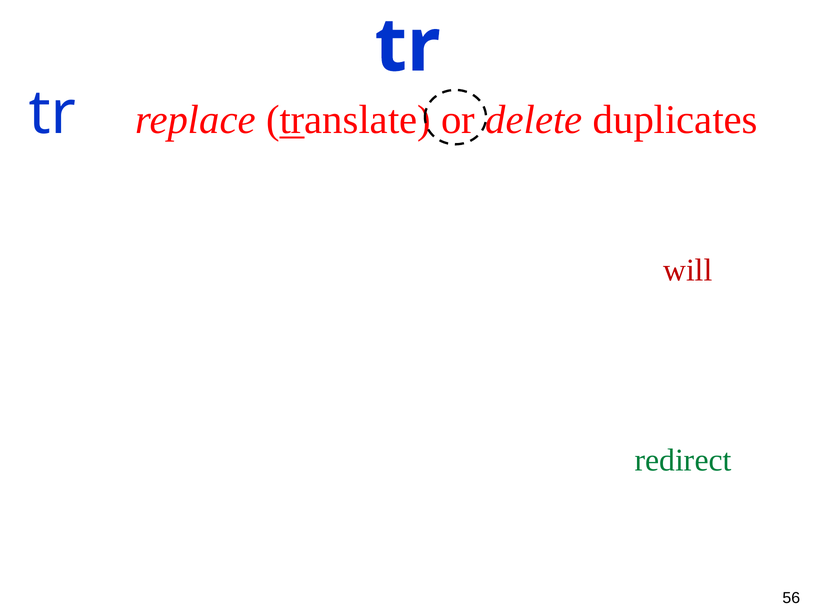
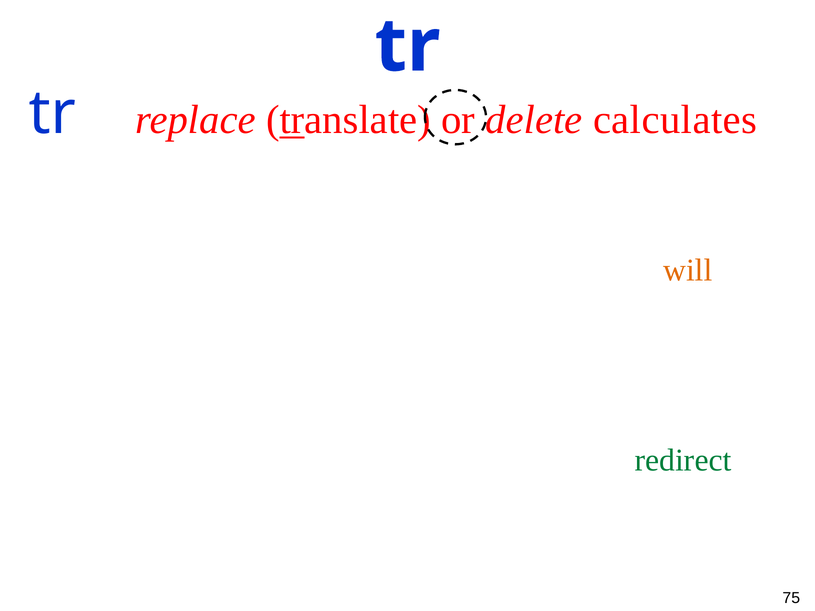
duplicates: duplicates -> calculates
will colour: red -> orange
56: 56 -> 75
